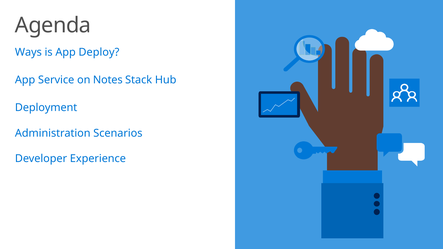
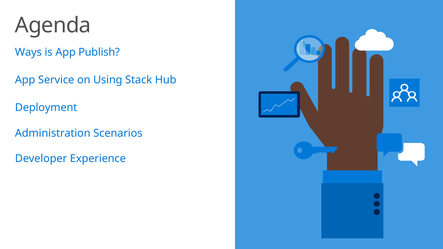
Deploy: Deploy -> Publish
Notes: Notes -> Using
